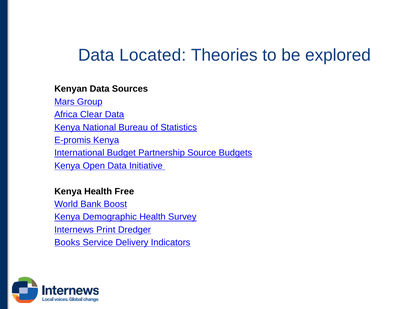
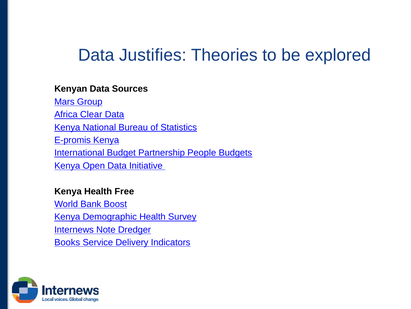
Located: Located -> Justifies
Source: Source -> People
Print: Print -> Note
